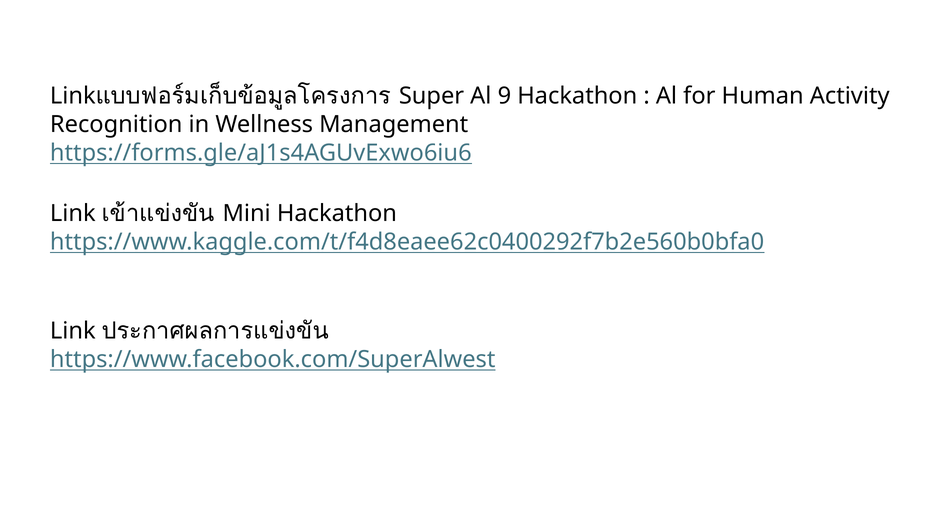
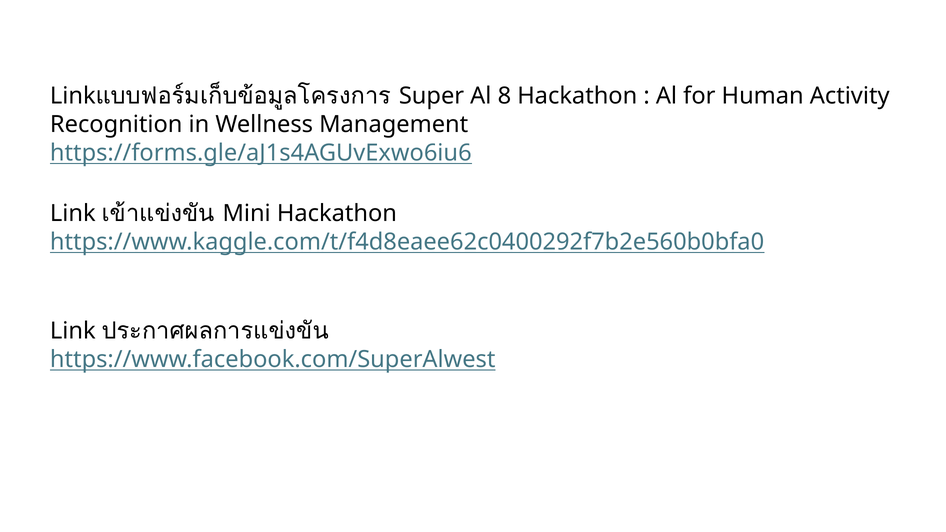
9: 9 -> 8
